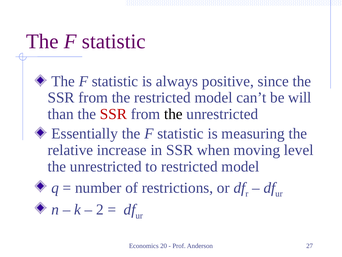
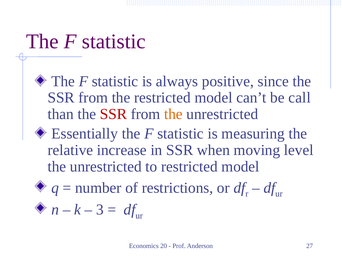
will: will -> call
the at (173, 114) colour: black -> orange
2: 2 -> 3
